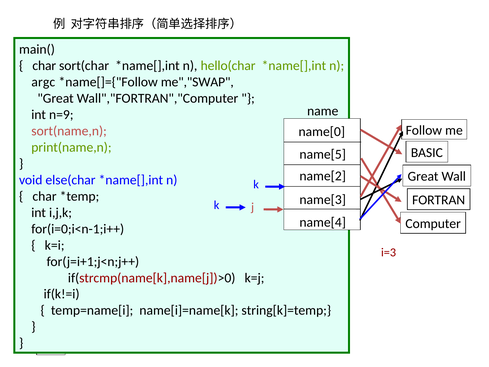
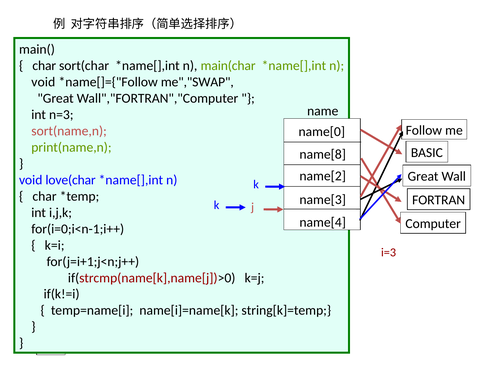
hello(char: hello(char -> main(char
argc at (43, 82): argc -> void
n=9: n=9 -> n=3
name[5: name[5 -> name[8
else(char: else(char -> love(char
